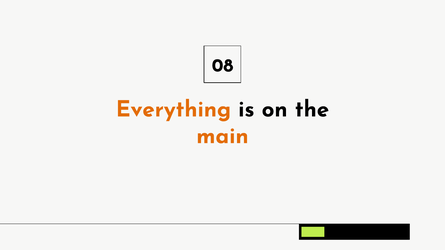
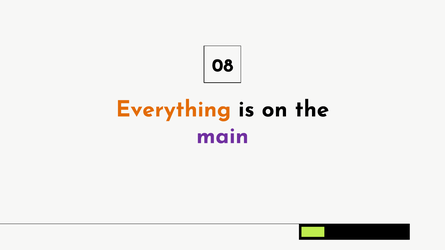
main colour: orange -> purple
